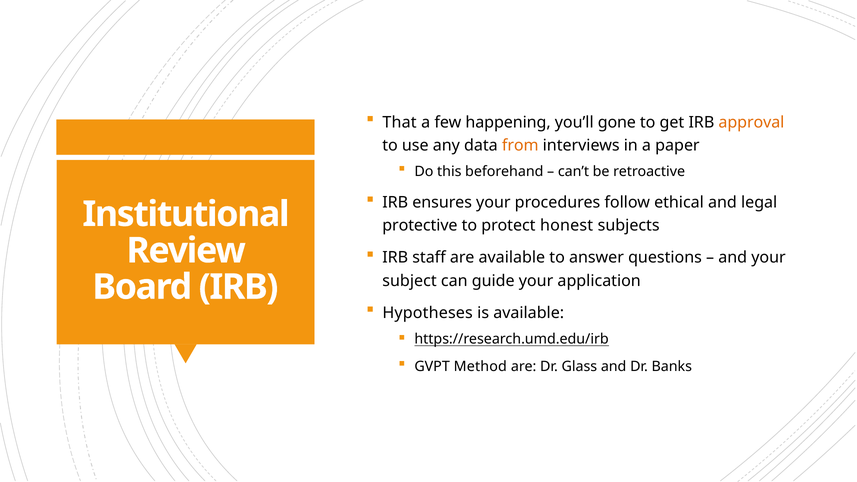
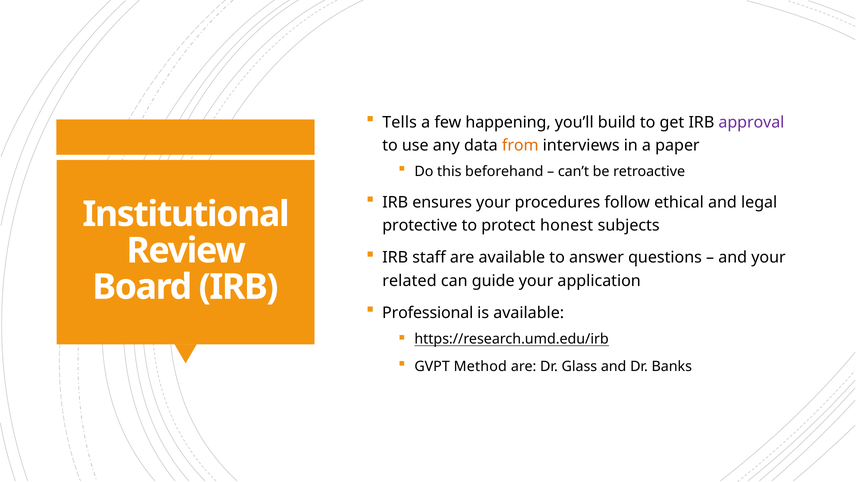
That: That -> Tells
gone: gone -> build
approval colour: orange -> purple
subject: subject -> related
Hypotheses: Hypotheses -> Professional
